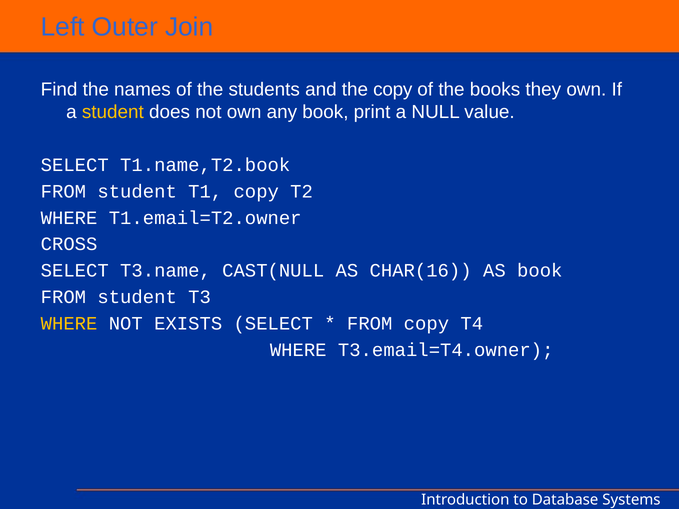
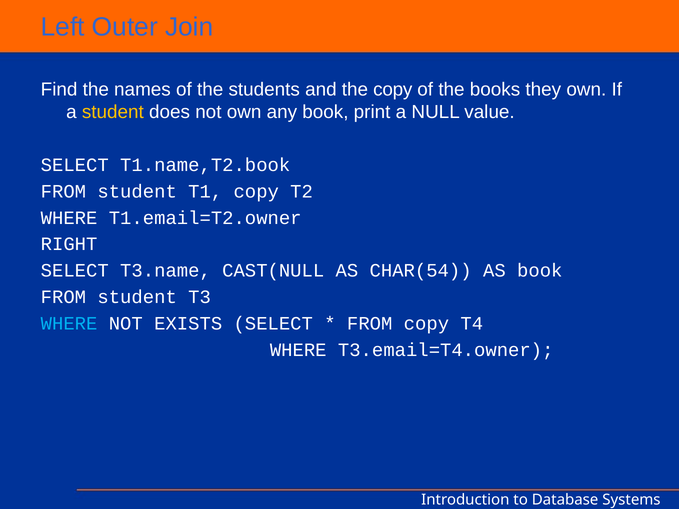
CROSS: CROSS -> RIGHT
CHAR(16: CHAR(16 -> CHAR(54
WHERE at (69, 324) colour: yellow -> light blue
